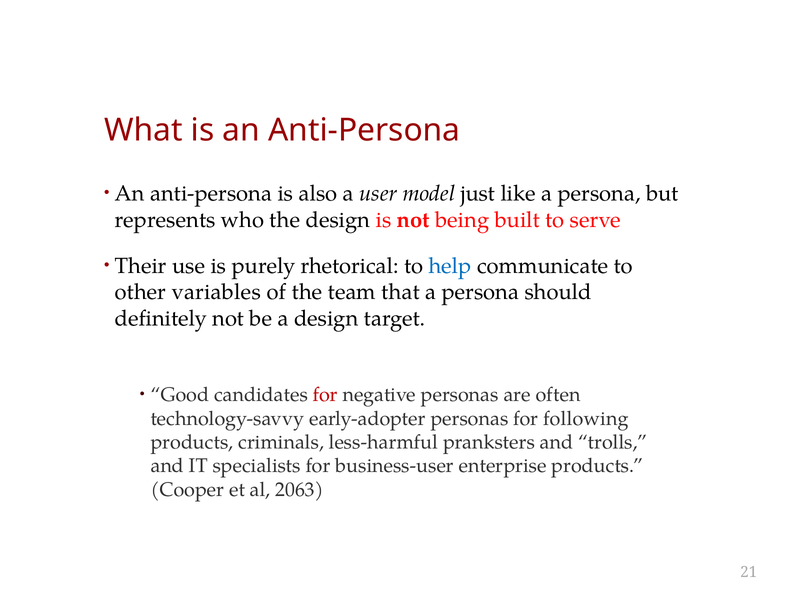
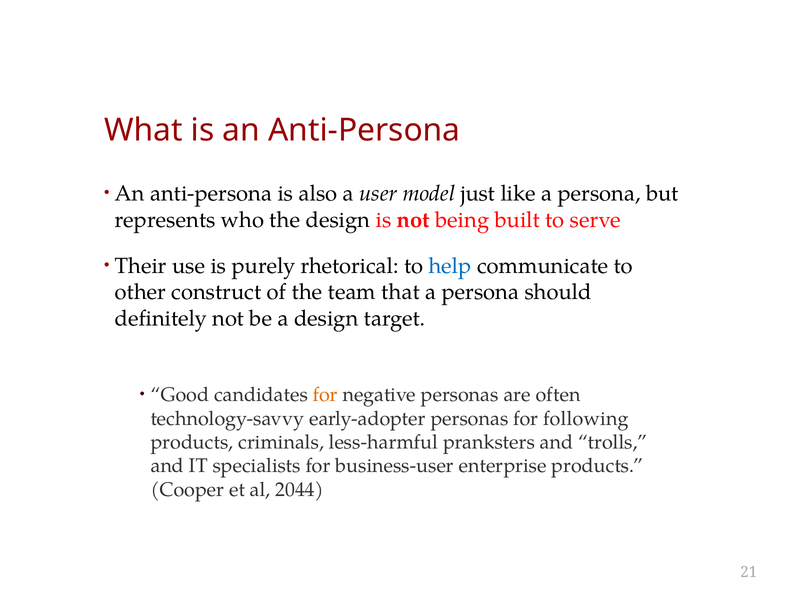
variables: variables -> construct
for at (325, 395) colour: red -> orange
2063: 2063 -> 2044
